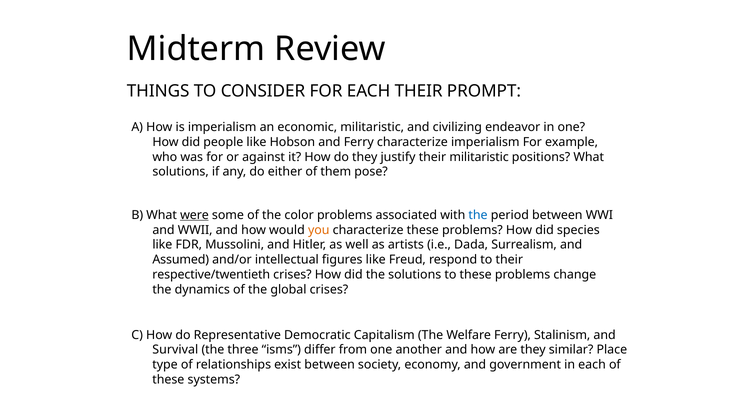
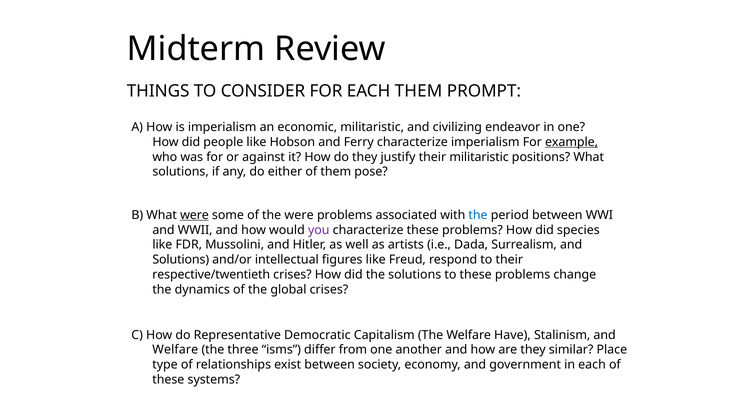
EACH THEIR: THEIR -> THEM
example underline: none -> present
the color: color -> were
you colour: orange -> purple
Assumed at (181, 260): Assumed -> Solutions
Welfare Ferry: Ferry -> Have
Survival at (175, 350): Survival -> Welfare
